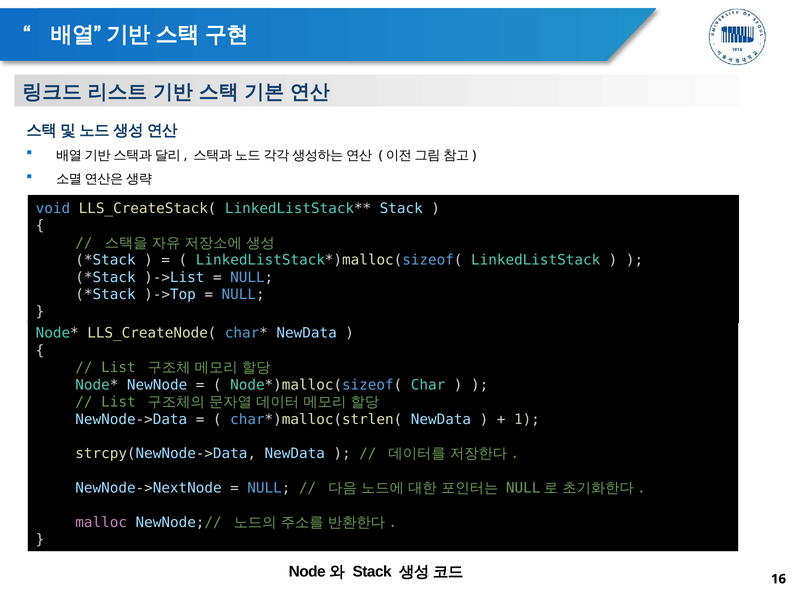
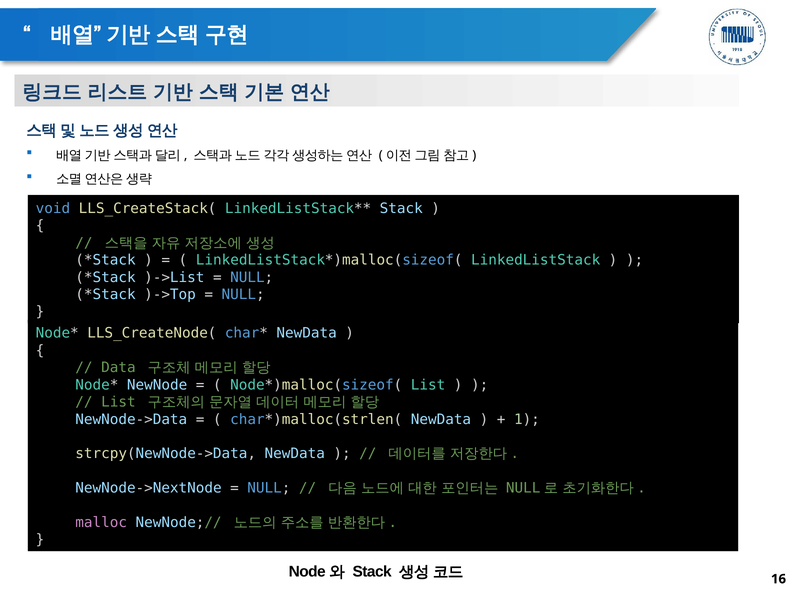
List at (118, 368): List -> Data
Char at (428, 385): Char -> List
